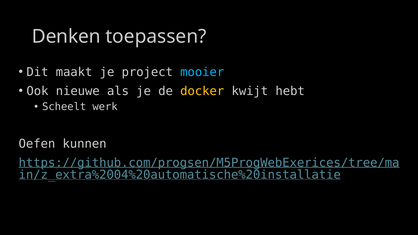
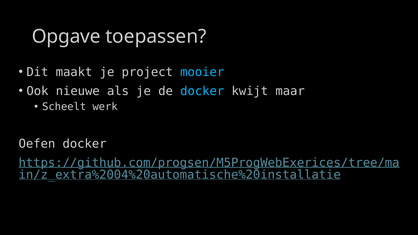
Denken: Denken -> Opgave
docker at (202, 91) colour: yellow -> light blue
hebt: hebt -> maar
Oefen kunnen: kunnen -> docker
